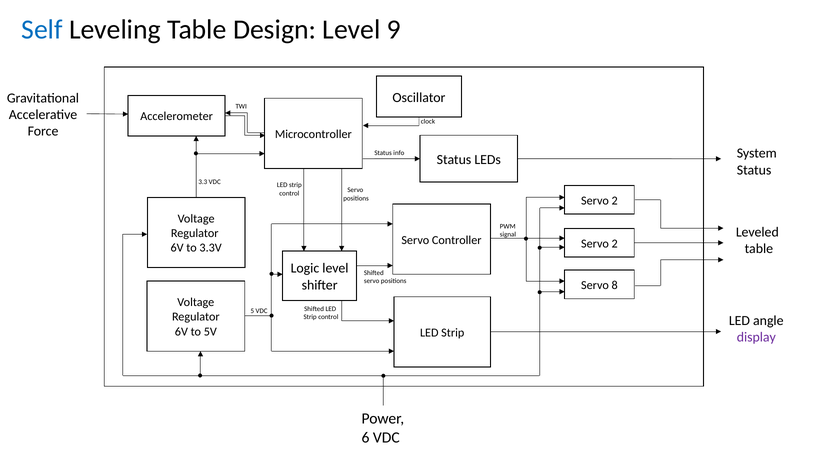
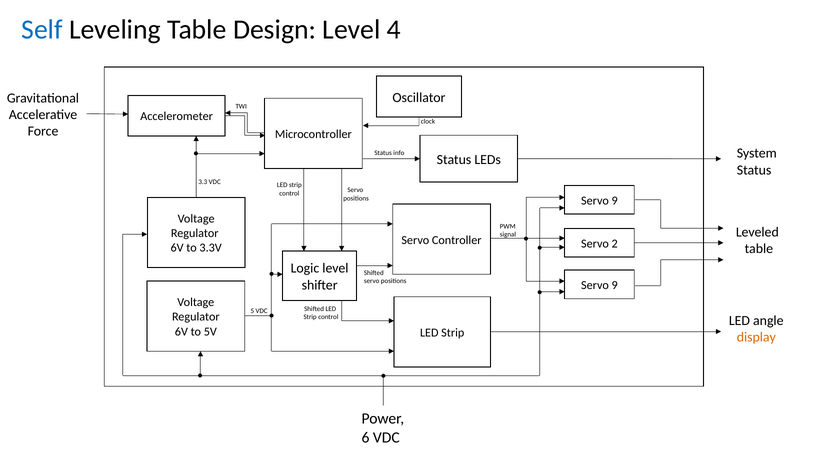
9: 9 -> 4
2 at (615, 201): 2 -> 9
8 at (615, 286): 8 -> 9
display colour: purple -> orange
